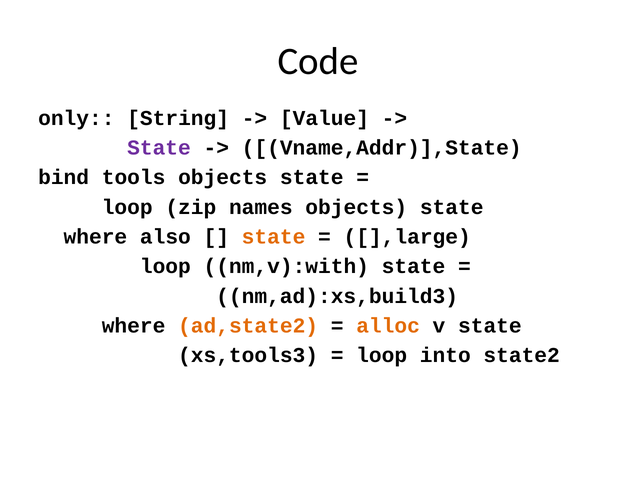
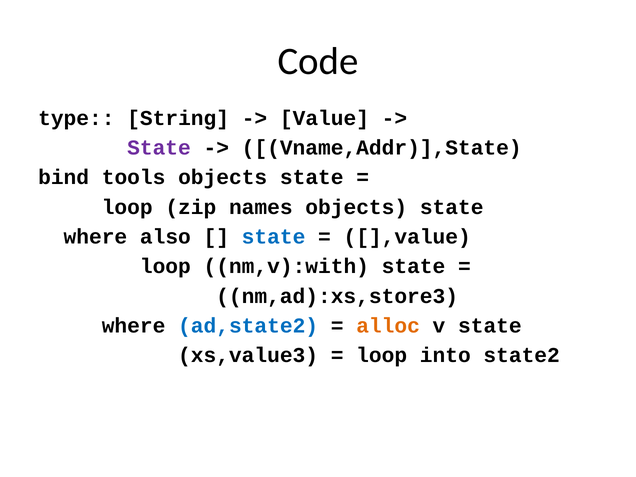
only: only -> type
state at (274, 237) colour: orange -> blue
],large: ],large -> ],value
nm,ad):xs,build3: nm,ad):xs,build3 -> nm,ad):xs,store3
ad,state2 colour: orange -> blue
xs,tools3: xs,tools3 -> xs,value3
